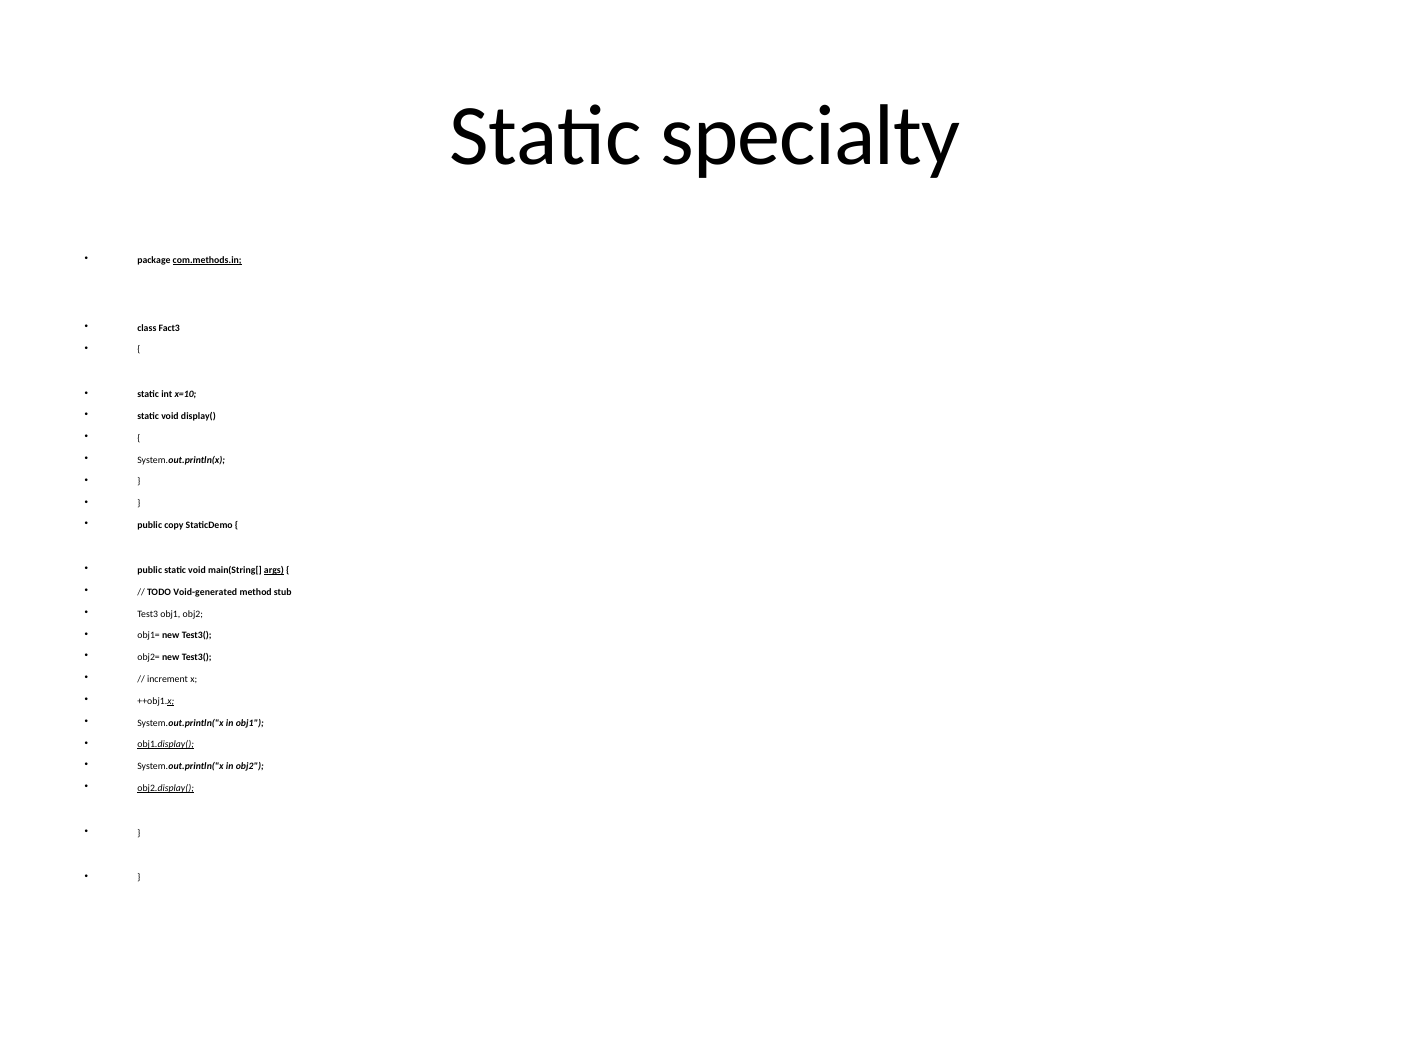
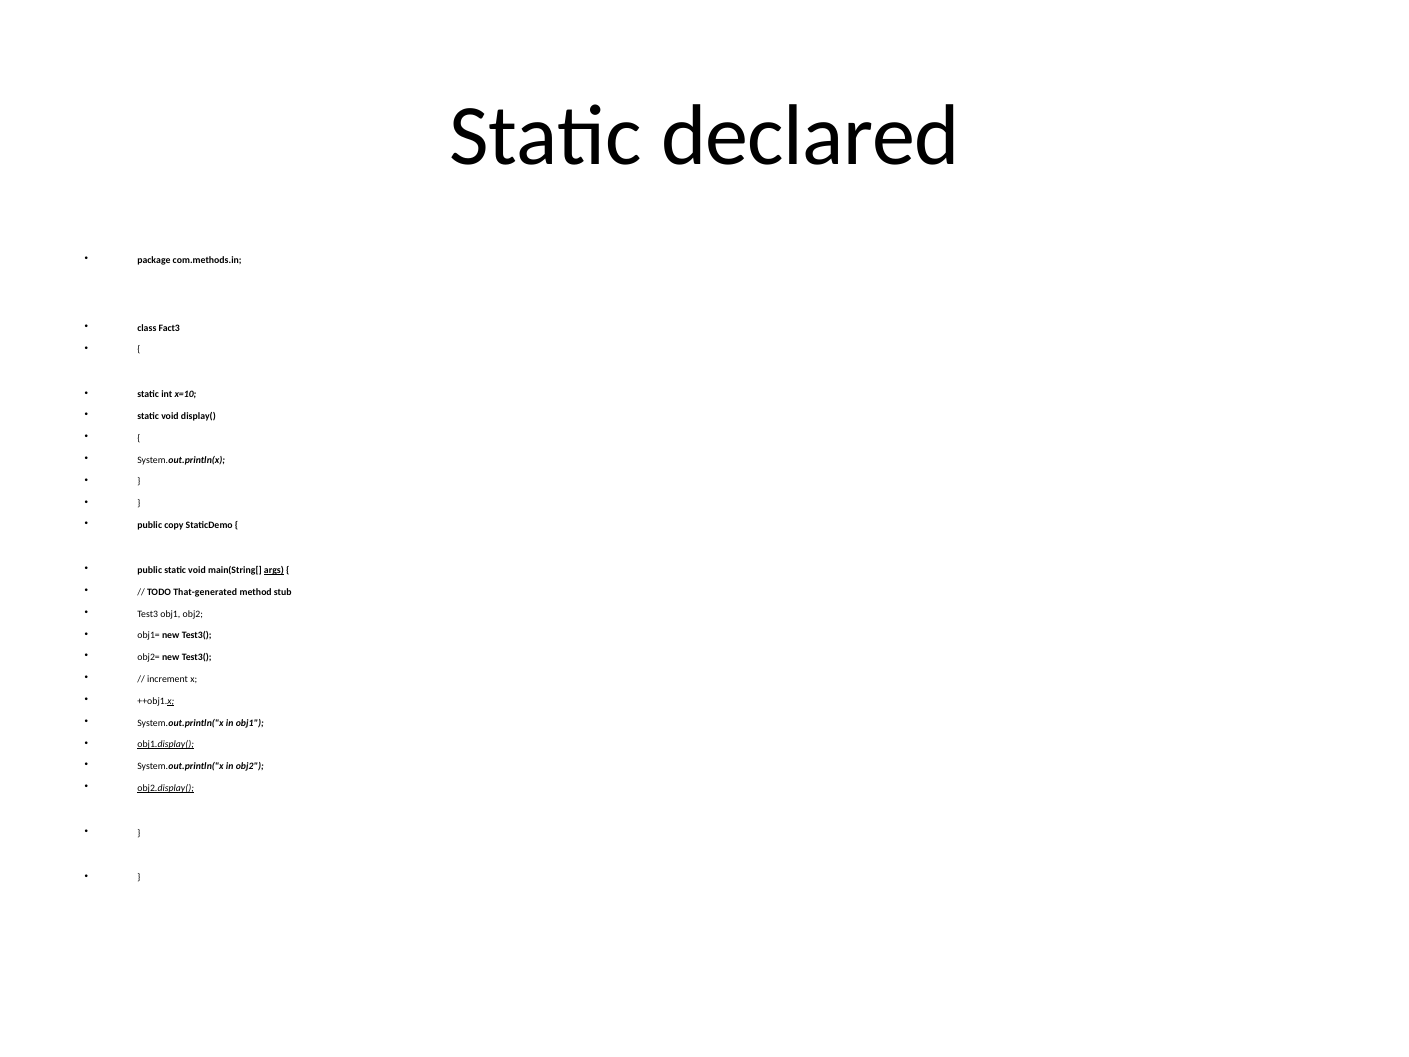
specialty: specialty -> declared
com.methods.in underline: present -> none
Void-generated: Void-generated -> That-generated
